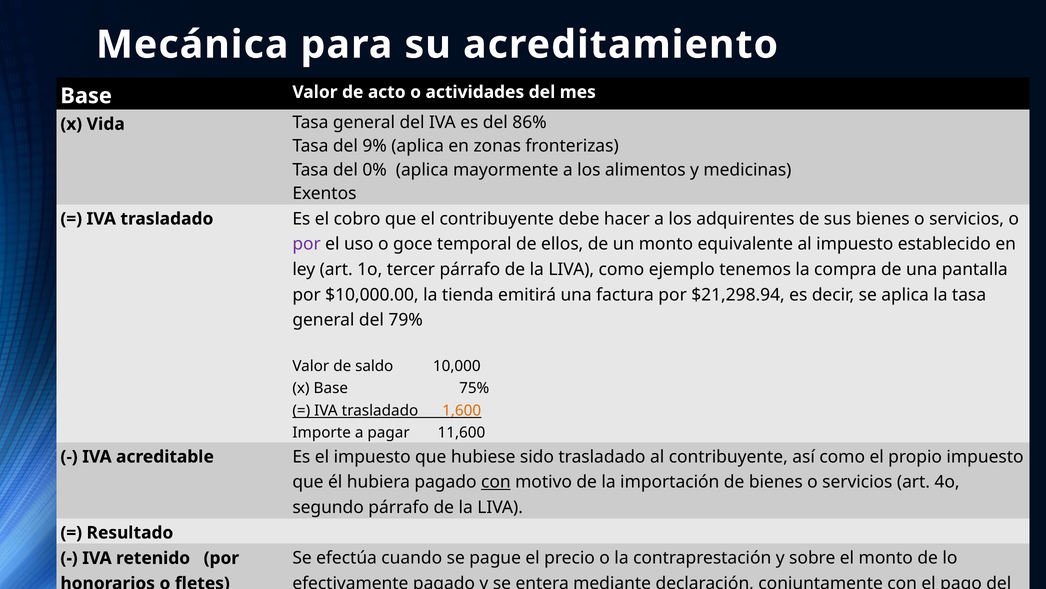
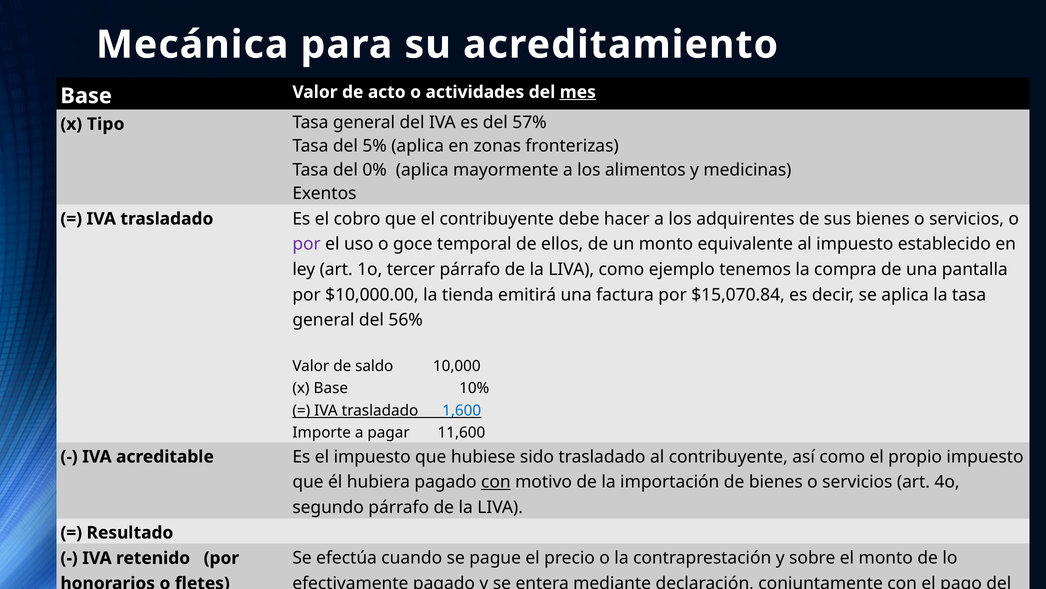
mes at (578, 92) underline: none -> present
Vida: Vida -> Tipo
86%: 86% -> 57%
9%: 9% -> 5%
$21,298.94: $21,298.94 -> $15,070.84
79%: 79% -> 56%
75%: 75% -> 10%
1,600 colour: orange -> blue
